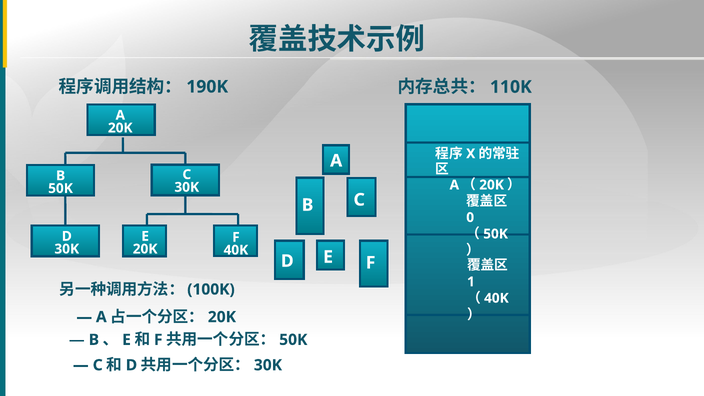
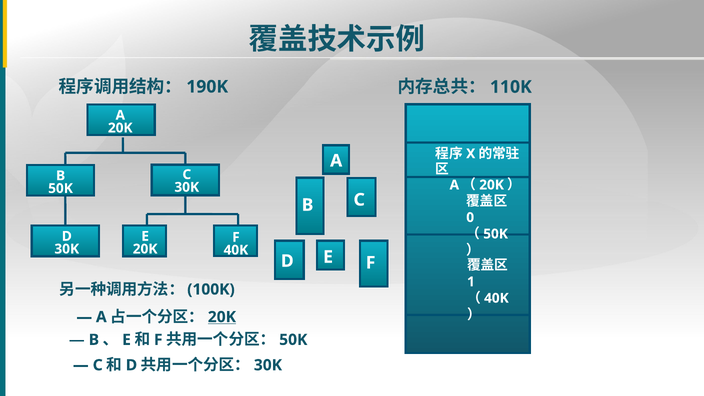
20K at (222, 317) underline: none -> present
